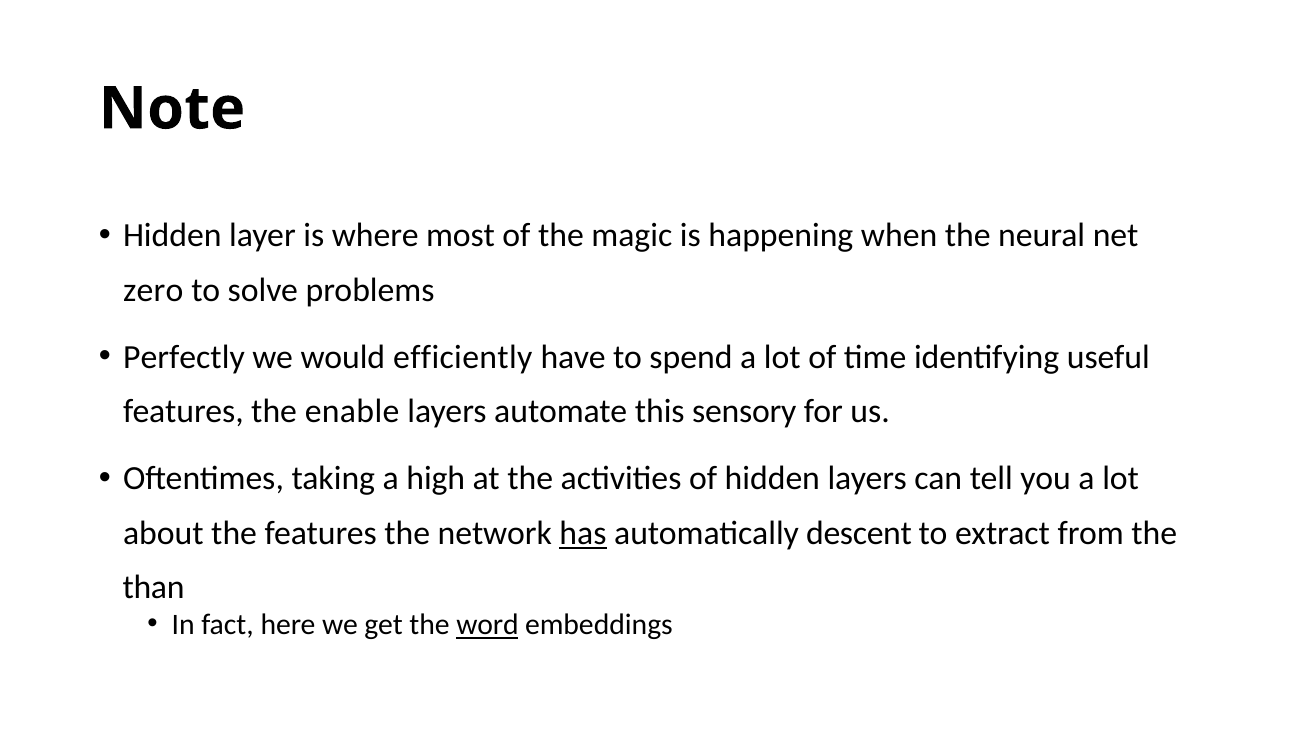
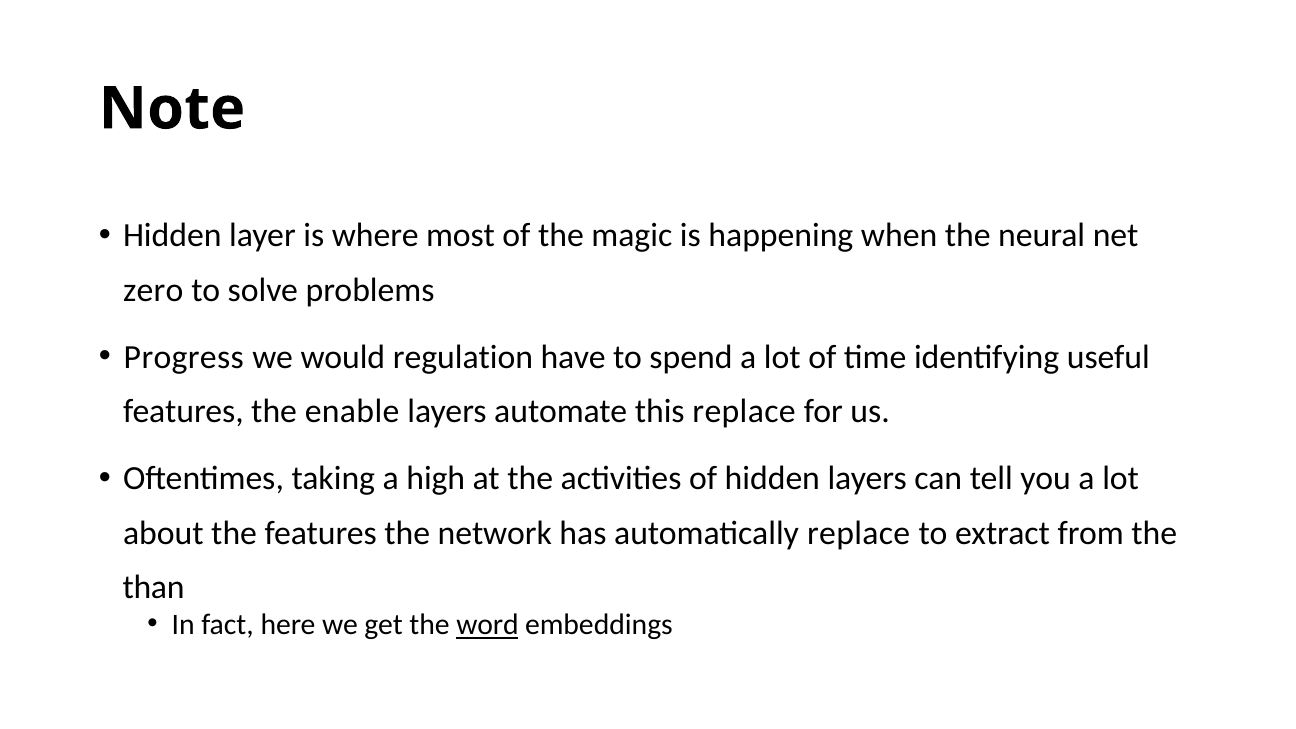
Perfectly: Perfectly -> Progress
efficiently: efficiently -> regulation
this sensory: sensory -> replace
has underline: present -> none
automatically descent: descent -> replace
